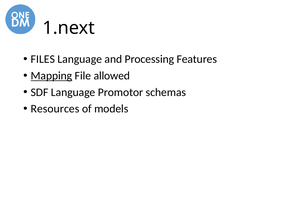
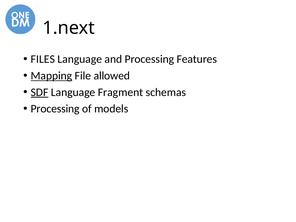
SDF underline: none -> present
Promotor: Promotor -> Fragment
Resources at (55, 109): Resources -> Processing
